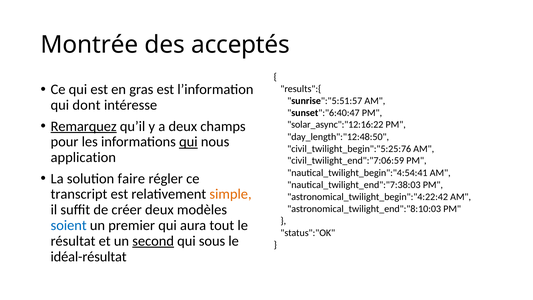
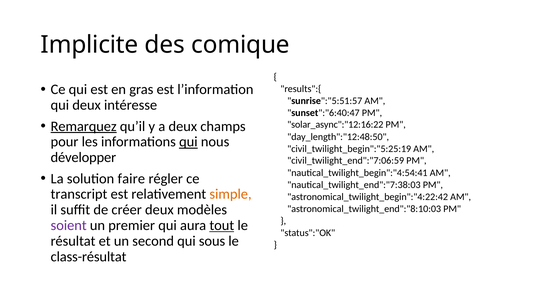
Montrée: Montrée -> Implicite
acceptés: acceptés -> comique
qui dont: dont -> deux
civil_twilight_begin":"5:25:76: civil_twilight_begin":"5:25:76 -> civil_twilight_begin":"5:25:19
application: application -> développer
soient colour: blue -> purple
tout underline: none -> present
second underline: present -> none
idéal-résultat: idéal-résultat -> class-résultat
